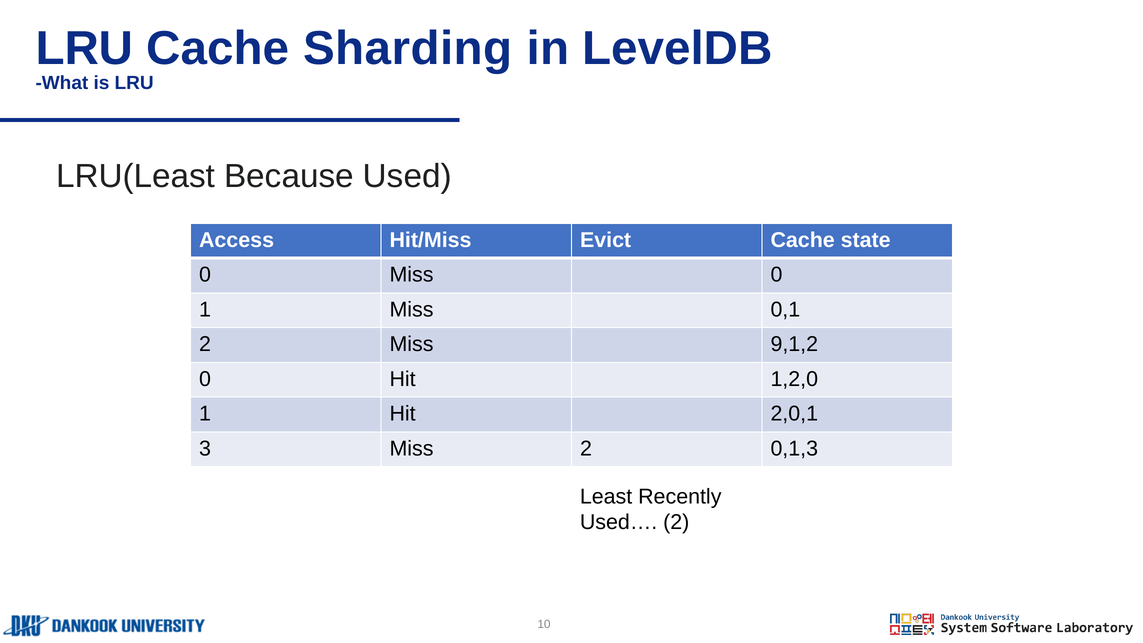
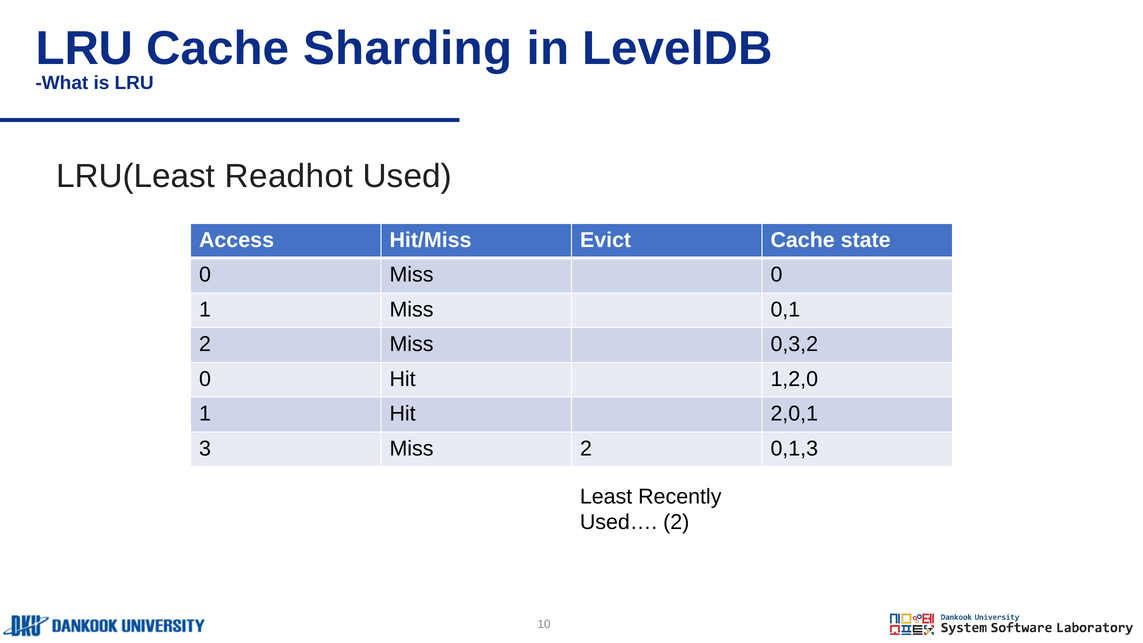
Because: Because -> Readhot
9,1,2: 9,1,2 -> 0,3,2
